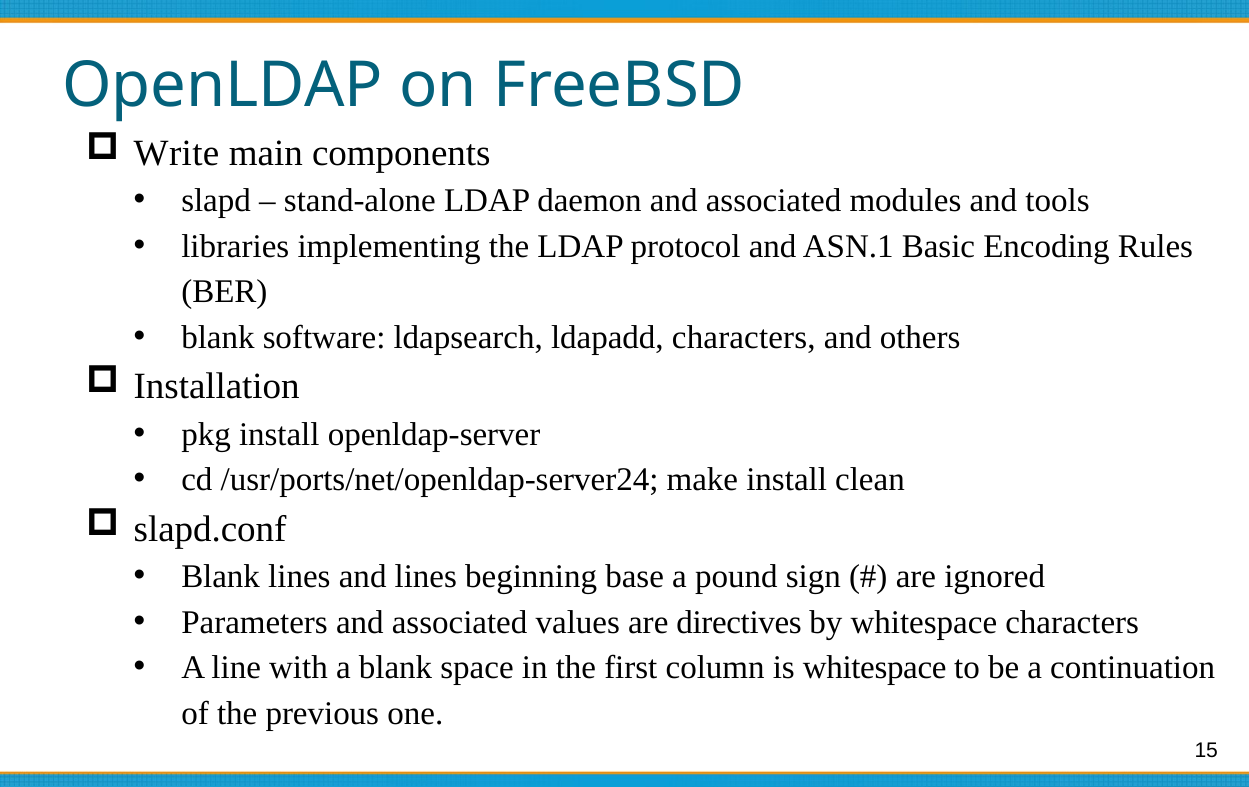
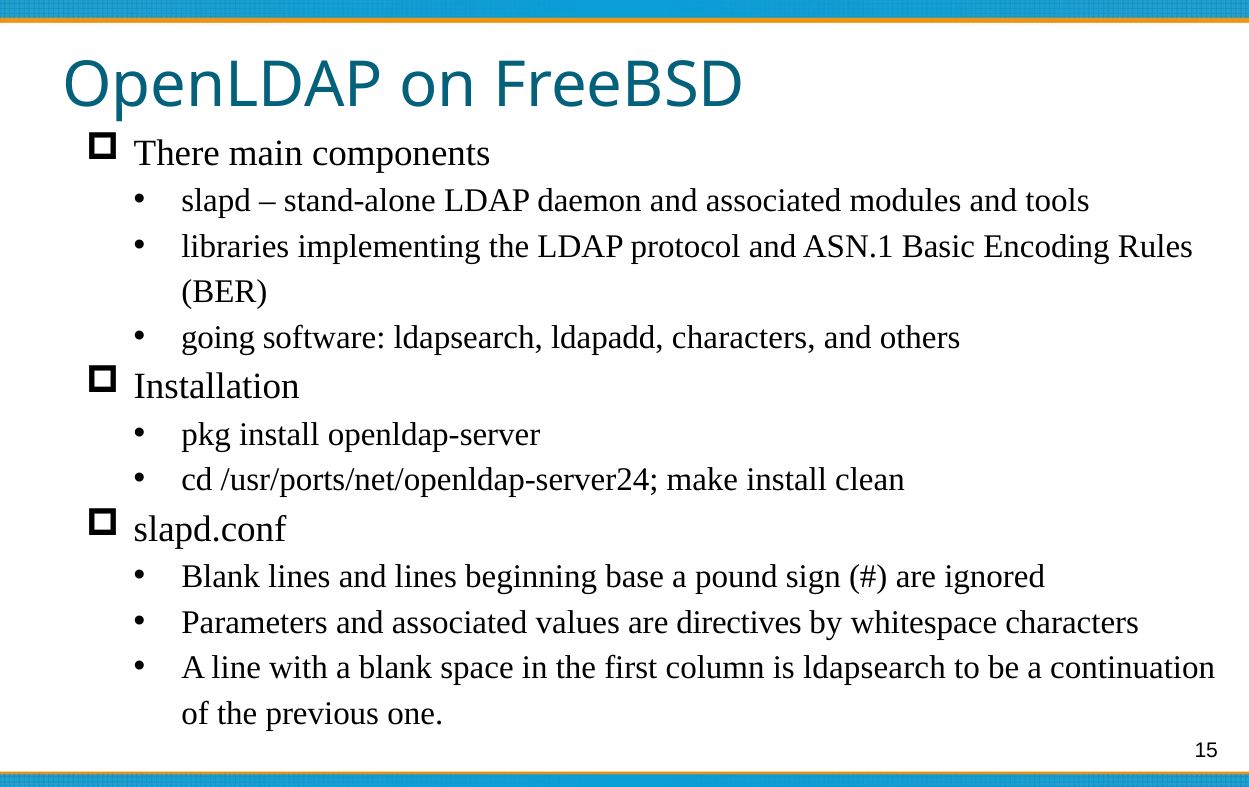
Write: Write -> There
blank at (218, 338): blank -> going
is whitespace: whitespace -> ldapsearch
